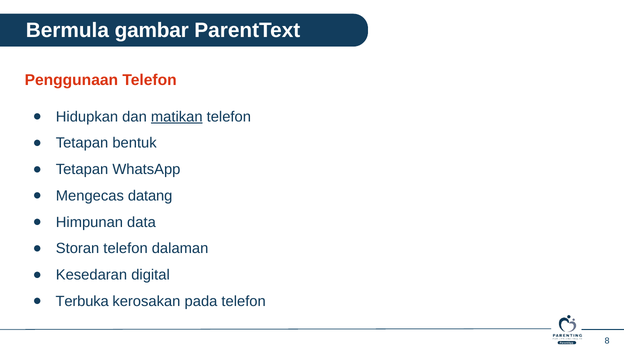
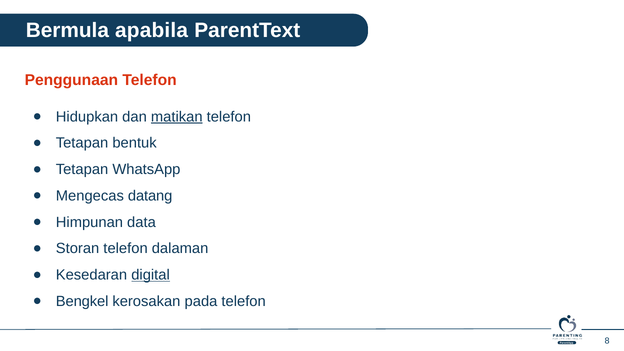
gambar: gambar -> apabila
digital underline: none -> present
Terbuka: Terbuka -> Bengkel
